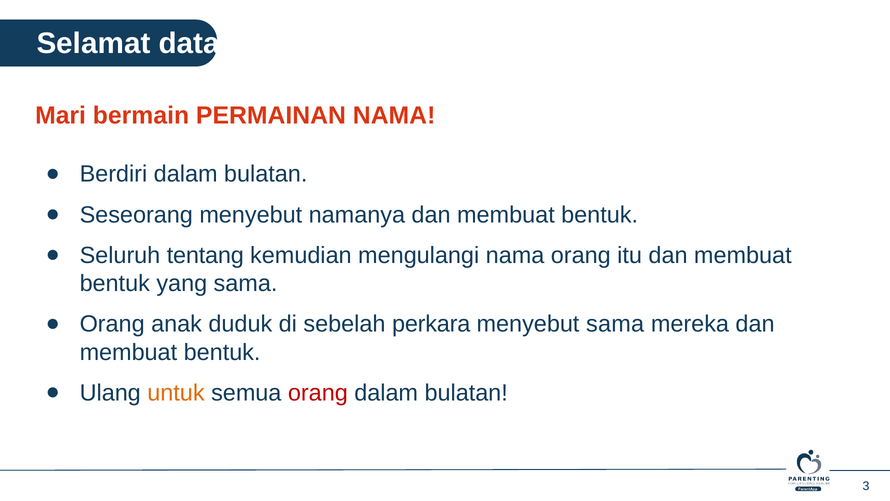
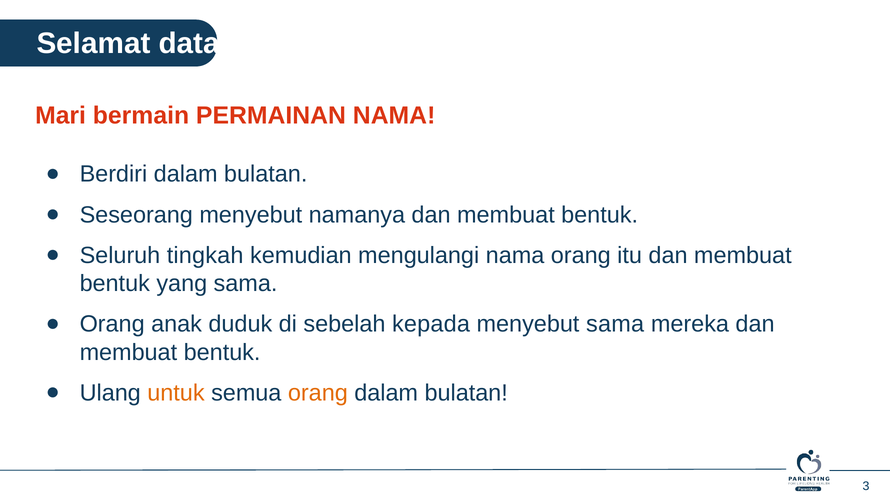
tentang: tentang -> tingkah
perkara: perkara -> kepada
orang at (318, 393) colour: red -> orange
